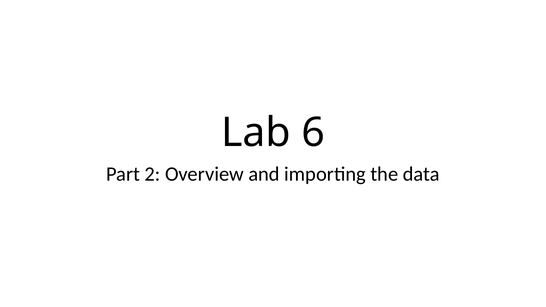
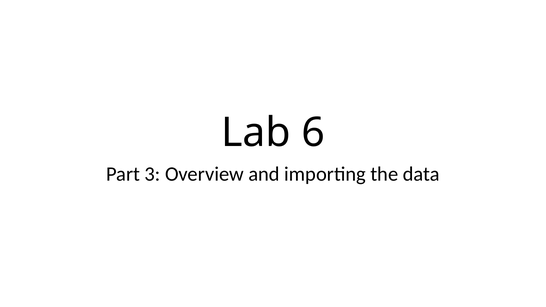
2: 2 -> 3
